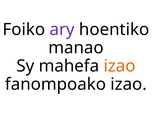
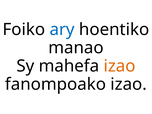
ary colour: purple -> blue
